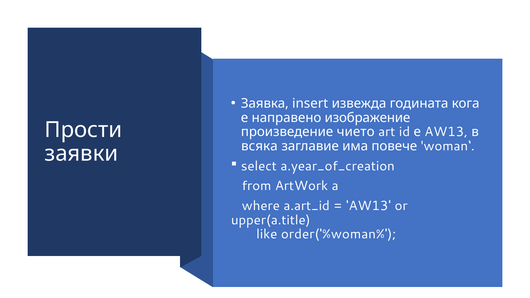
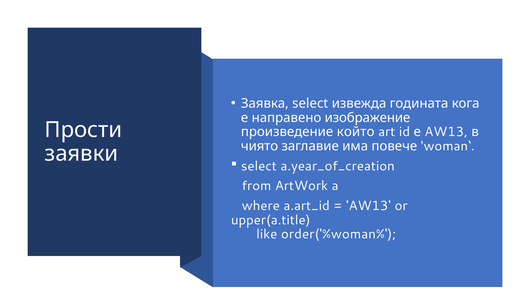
Заявка insert: insert -> select
чието: чието -> който
всяка: всяка -> чиято
